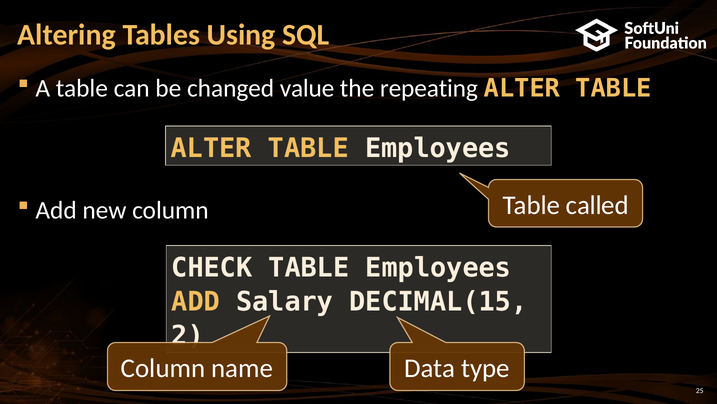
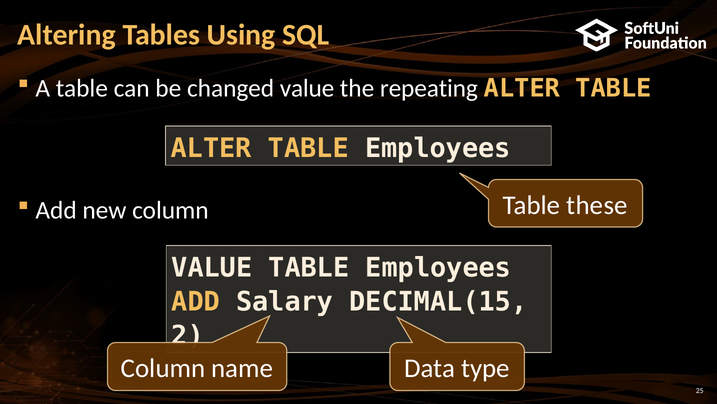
called: called -> these
CHECK at (212, 267): CHECK -> VALUE
